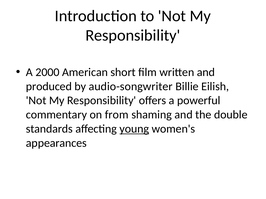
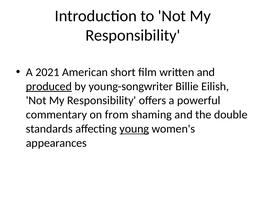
2000: 2000 -> 2021
produced underline: none -> present
audio-songwriter: audio-songwriter -> young-songwriter
